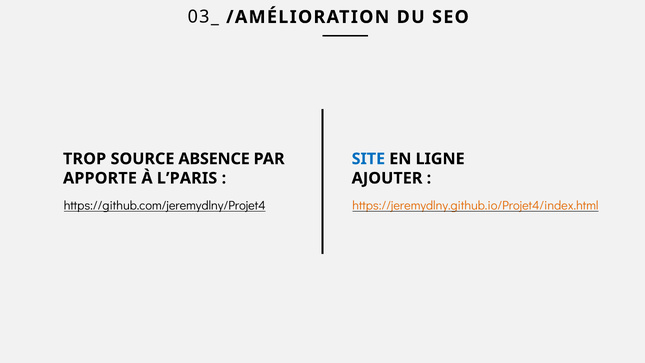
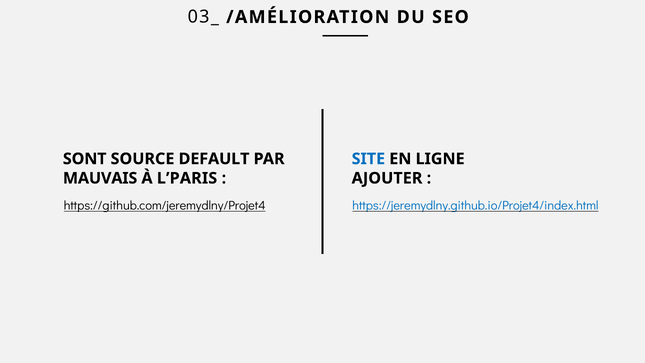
TROP: TROP -> SONT
ABSENCE: ABSENCE -> DEFAULT
APPORTE: APPORTE -> MAUVAIS
https://jeremydlny.github.io/Projet4/index.html colour: orange -> blue
